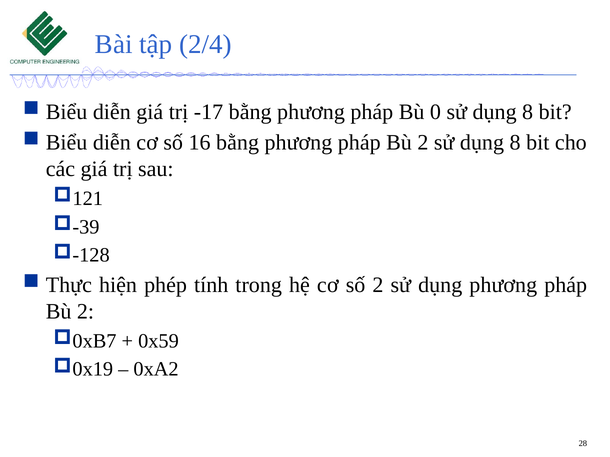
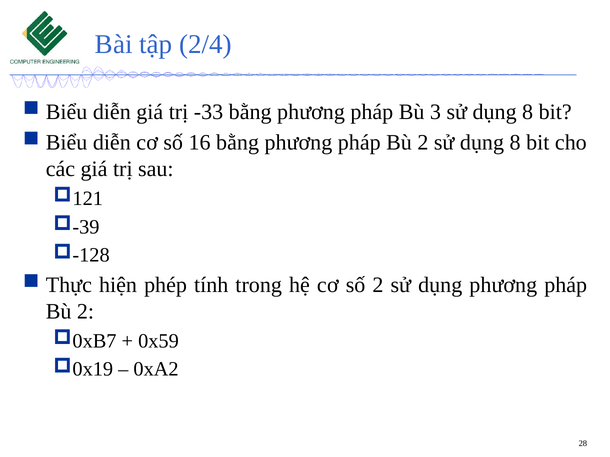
-17: -17 -> -33
0: 0 -> 3
